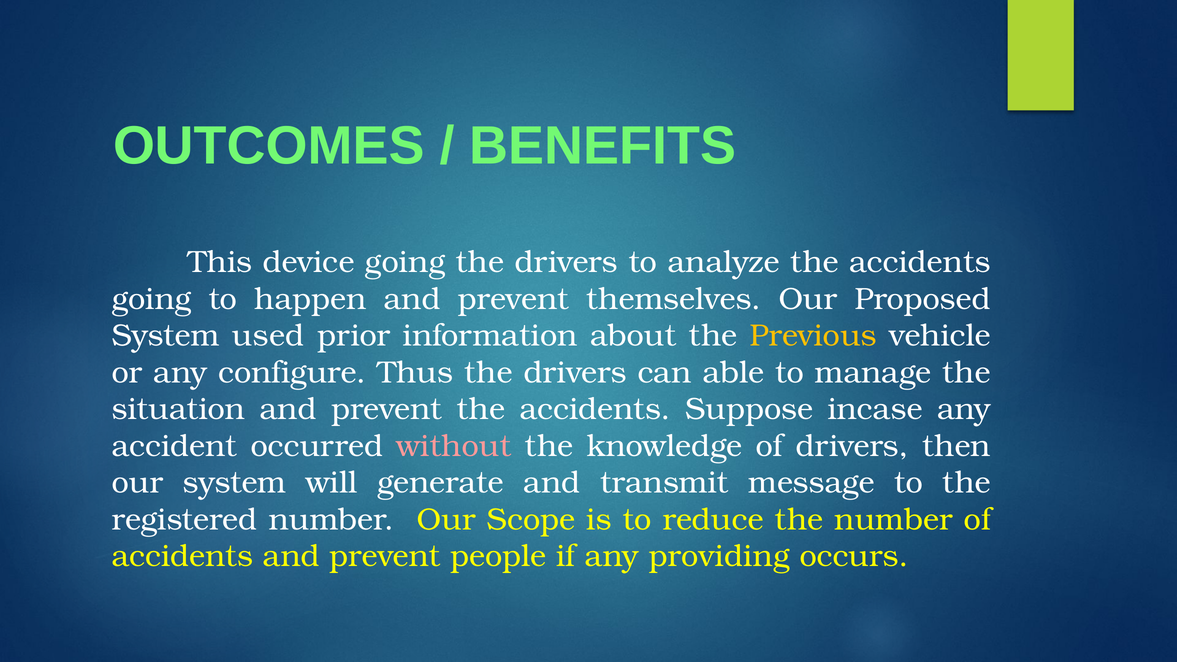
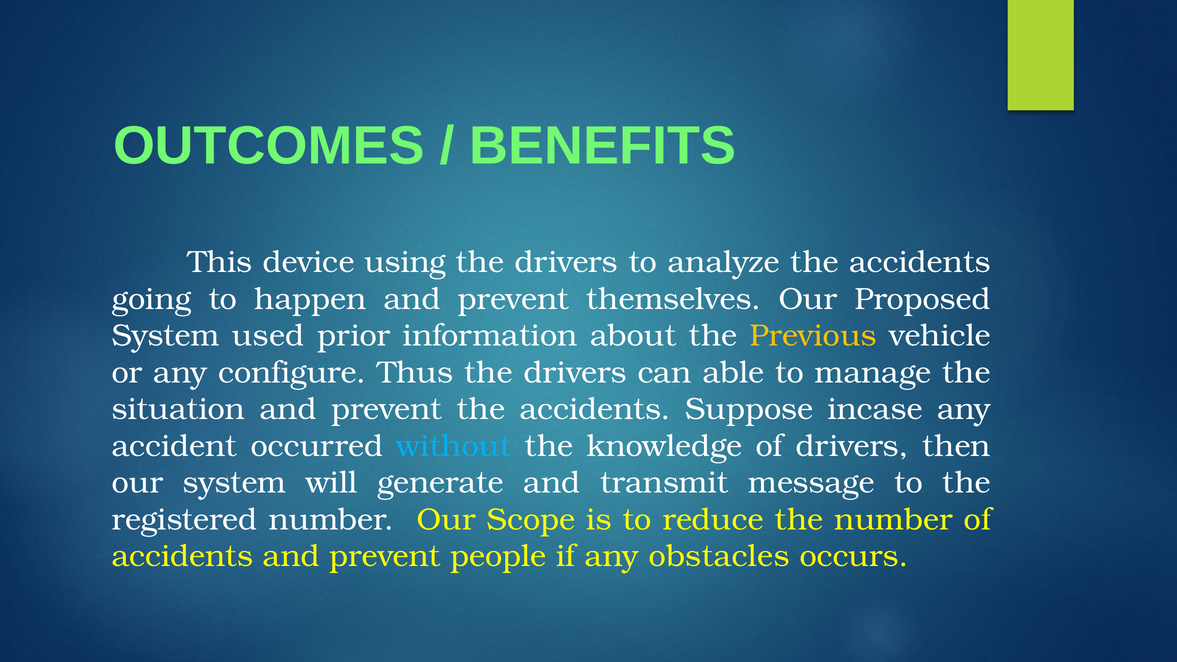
device going: going -> using
without colour: pink -> light blue
providing: providing -> obstacles
